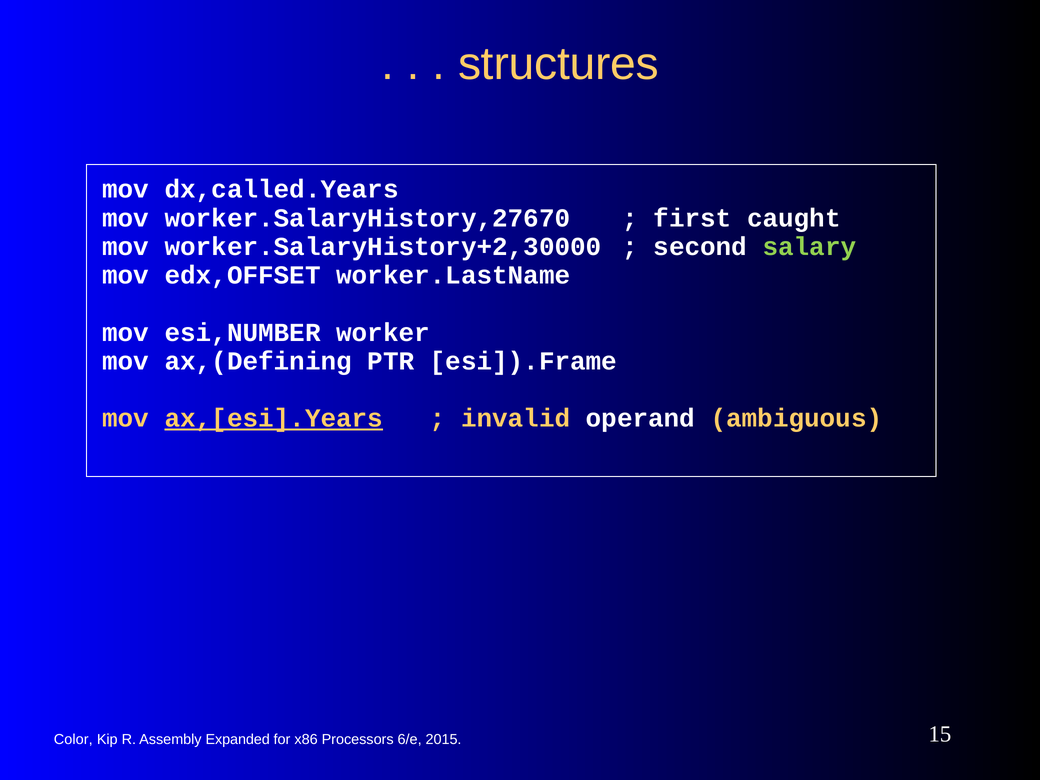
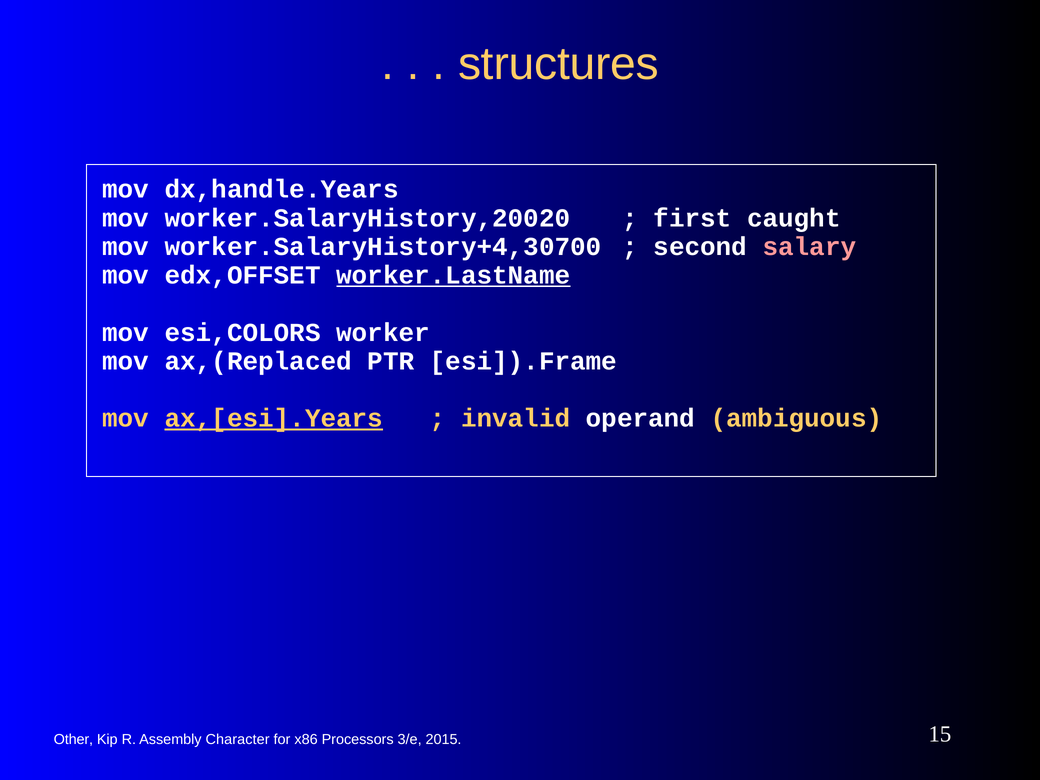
dx,called.Years: dx,called.Years -> dx,handle.Years
worker.SalaryHistory,27670: worker.SalaryHistory,27670 -> worker.SalaryHistory,20020
worker.SalaryHistory+2,30000: worker.SalaryHistory+2,30000 -> worker.SalaryHistory+4,30700
salary colour: light green -> pink
worker.LastName underline: none -> present
esi,NUMBER: esi,NUMBER -> esi,COLORS
ax,(Defining: ax,(Defining -> ax,(Replaced
Color: Color -> Other
Expanded: Expanded -> Character
6/e: 6/e -> 3/e
